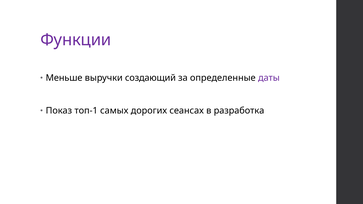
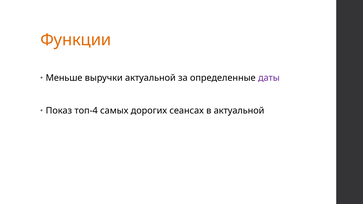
Функции colour: purple -> orange
выручки создающий: создающий -> актуальной
топ-1: топ-1 -> топ-4
в разработка: разработка -> актуальной
